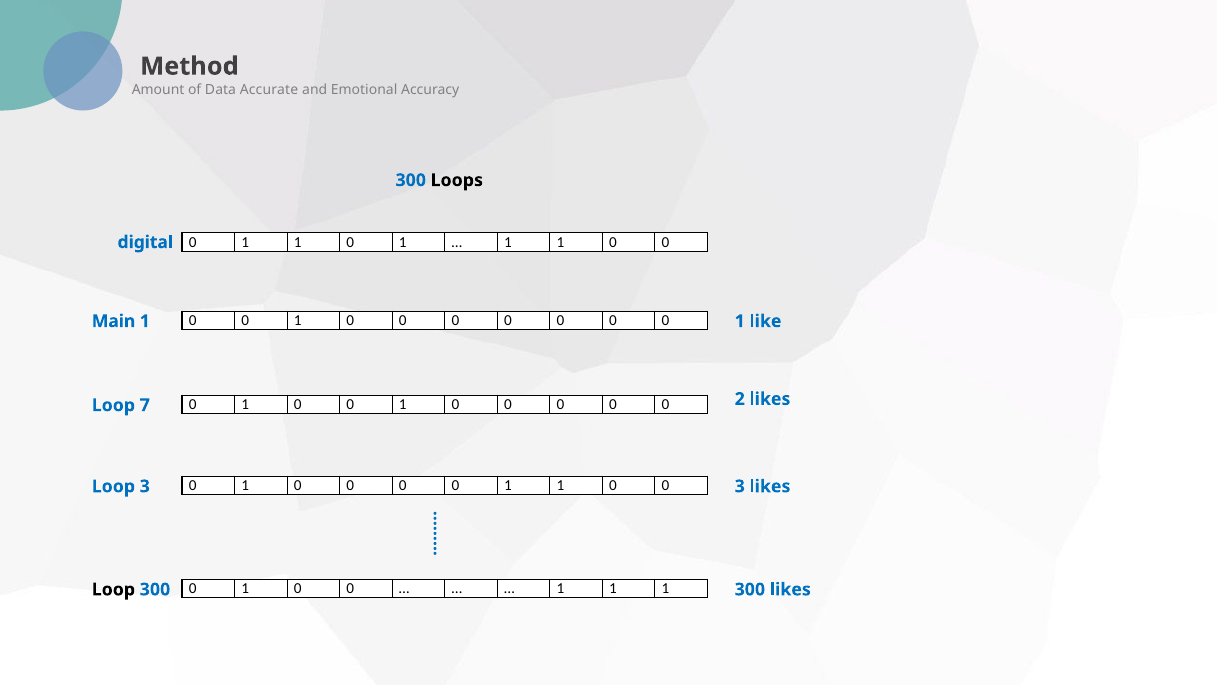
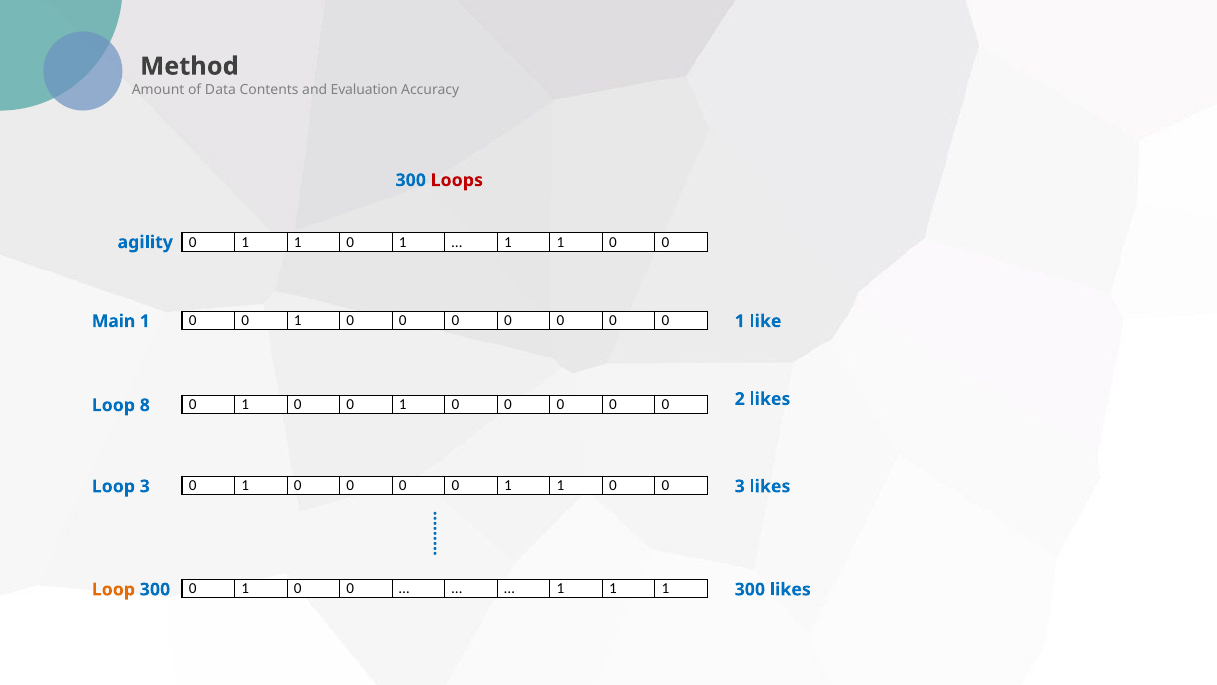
Accurate: Accurate -> Contents
Emotional: Emotional -> Evaluation
Loops colour: black -> red
digital: digital -> agility
7: 7 -> 8
Loop at (113, 589) colour: black -> orange
